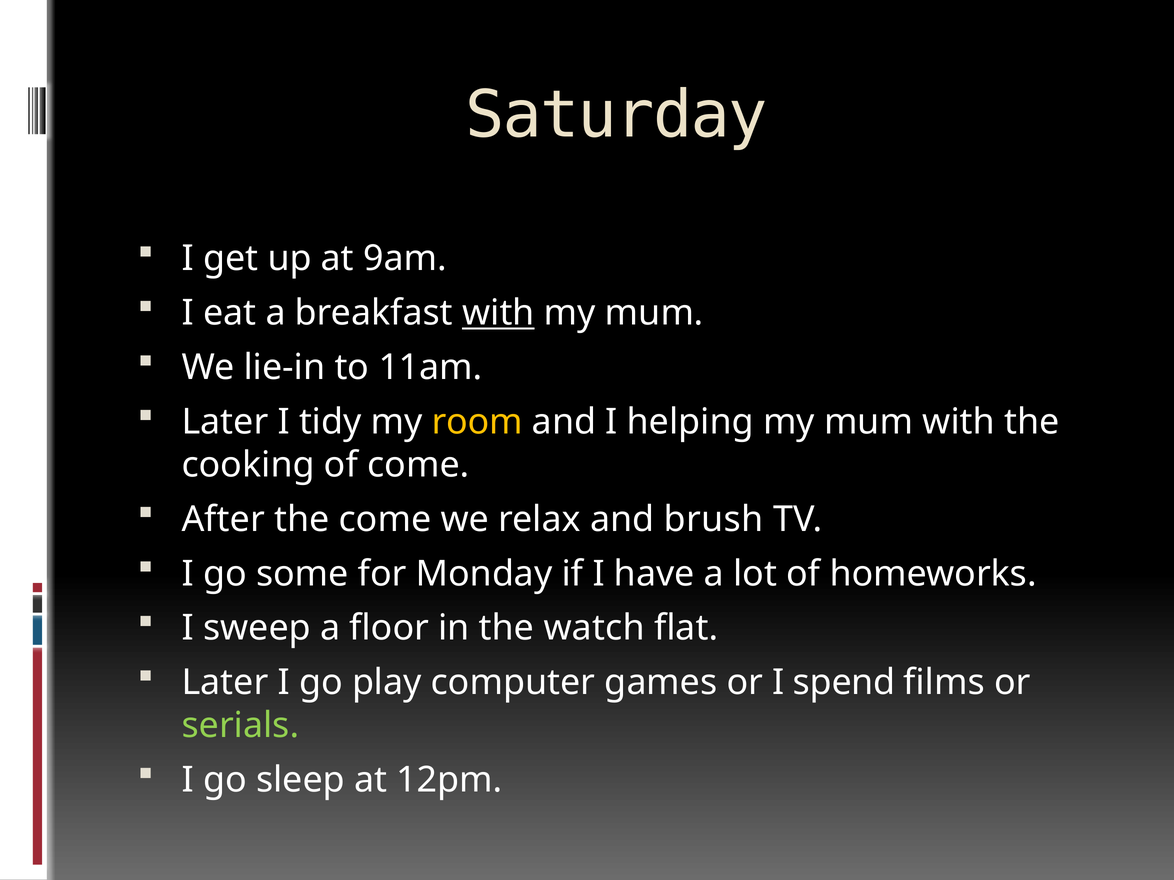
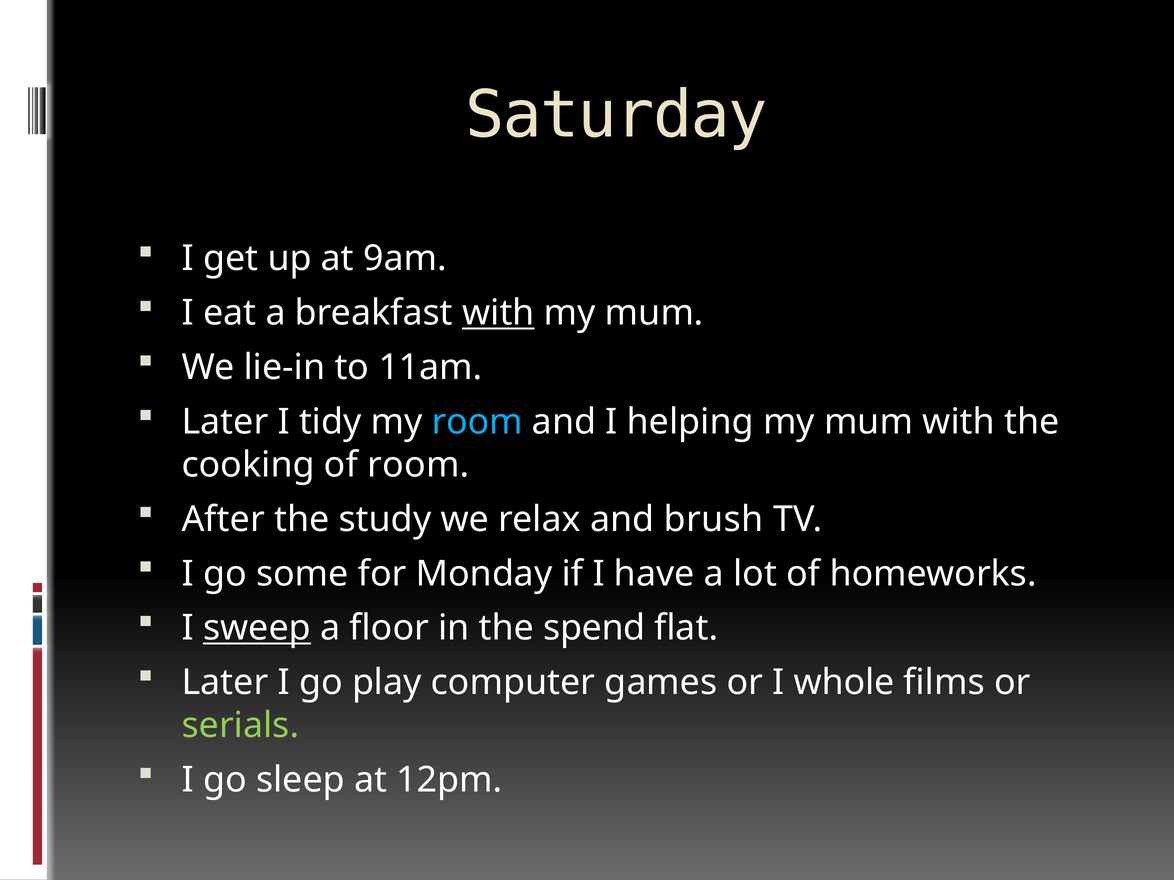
room at (477, 422) colour: yellow -> light blue
of come: come -> room
the come: come -> study
sweep underline: none -> present
watch: watch -> spend
spend: spend -> whole
